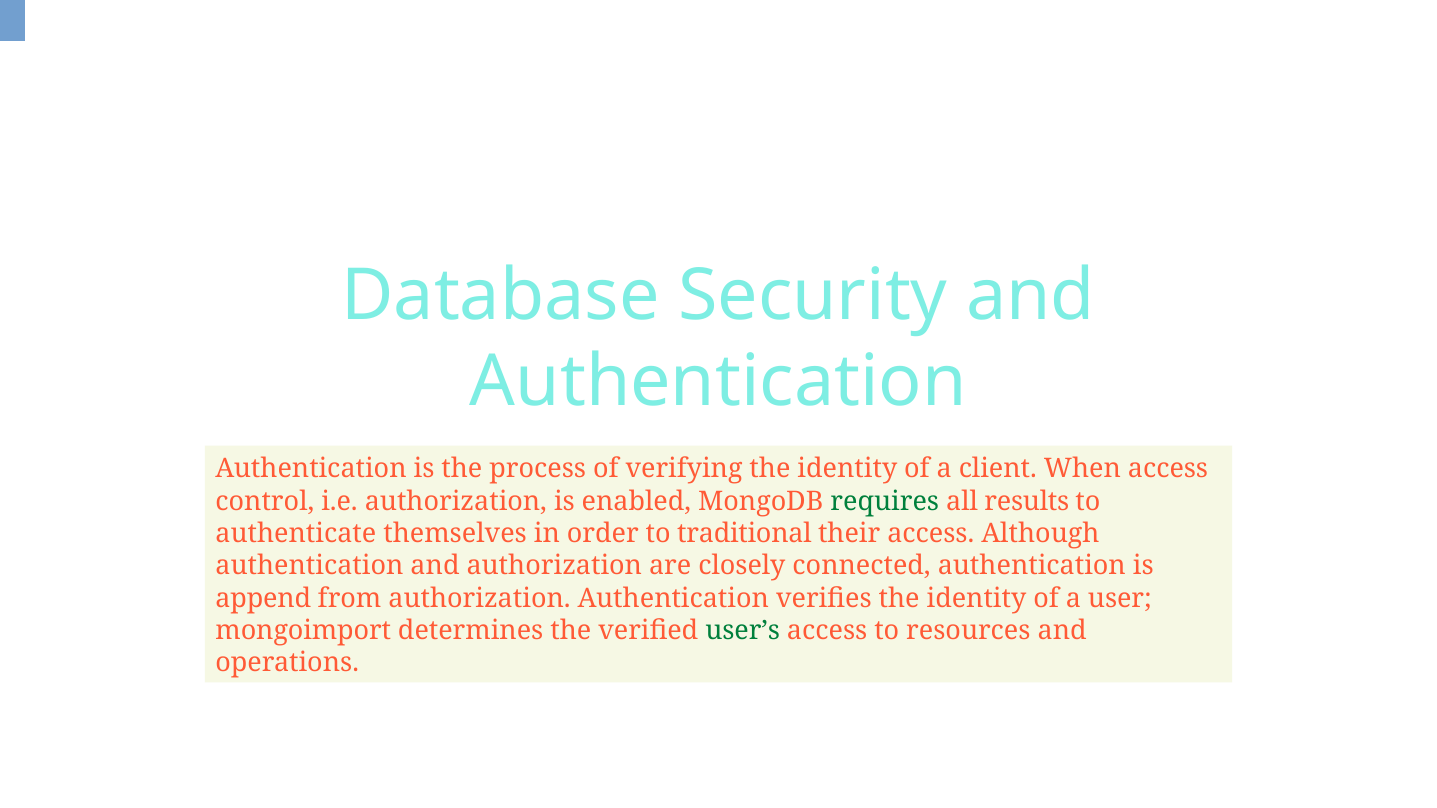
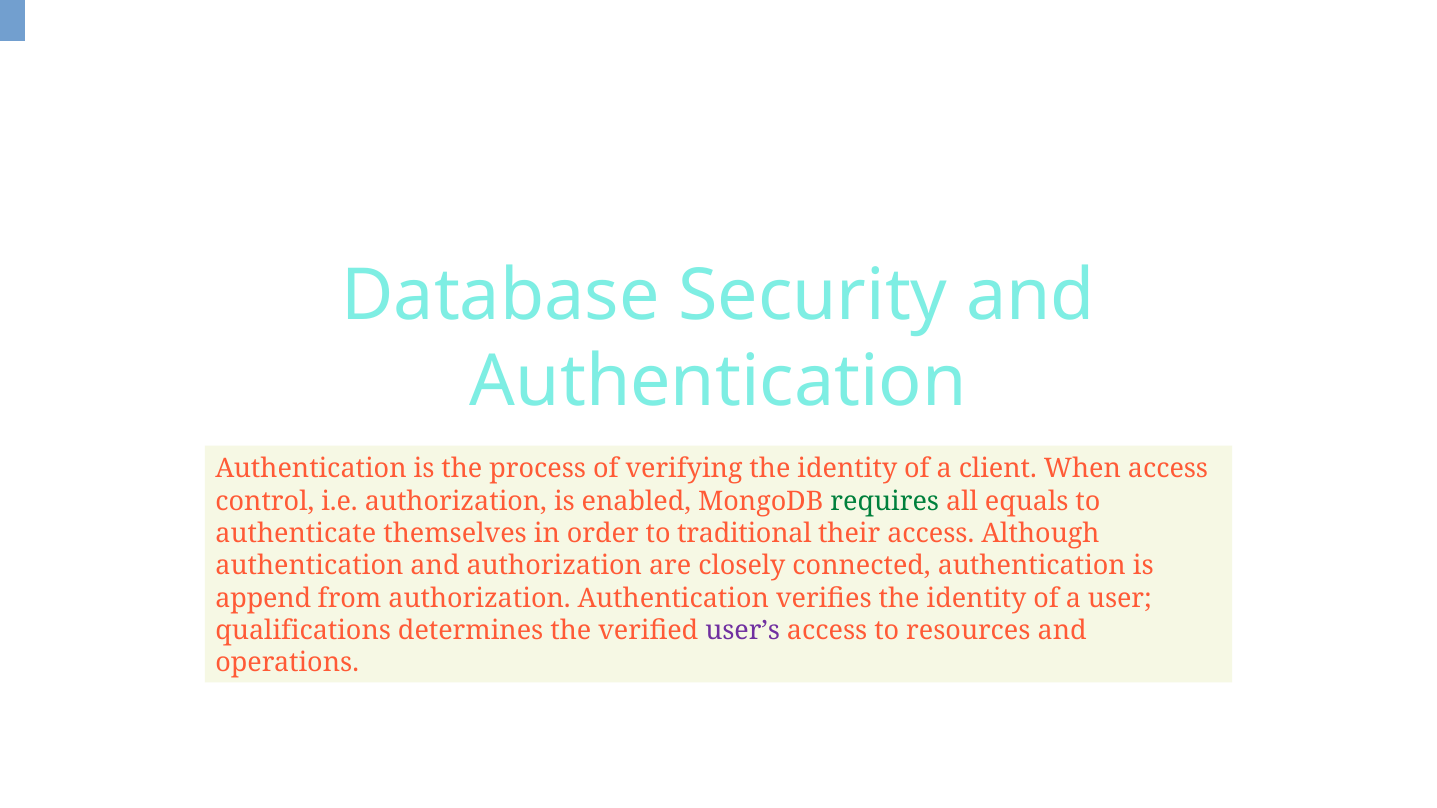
results: results -> equals
mongoimport: mongoimport -> qualifications
user’s colour: green -> purple
